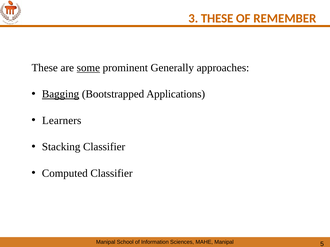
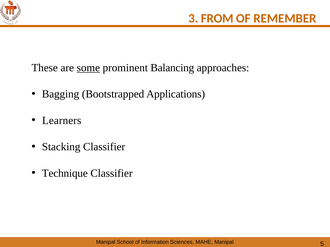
3 THESE: THESE -> FROM
Generally: Generally -> Balancing
Bagging underline: present -> none
Computed: Computed -> Technique
